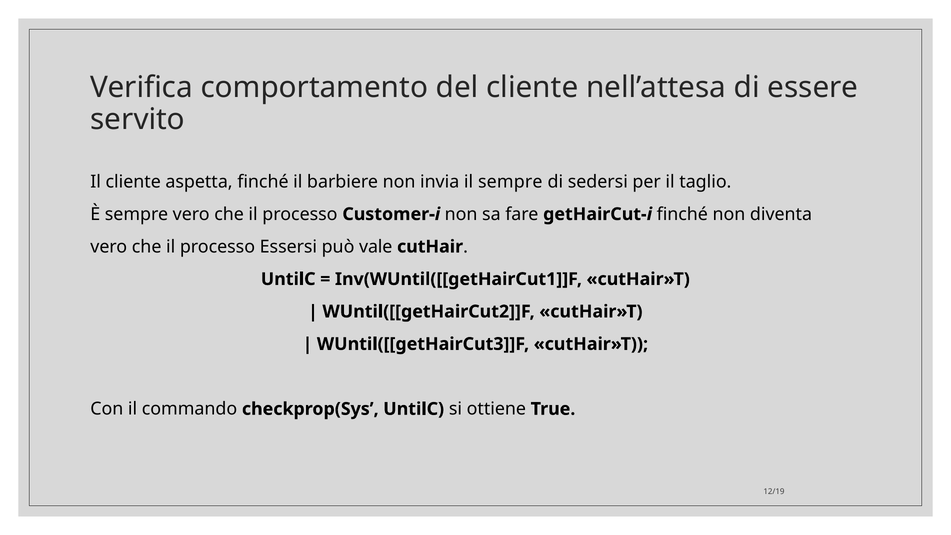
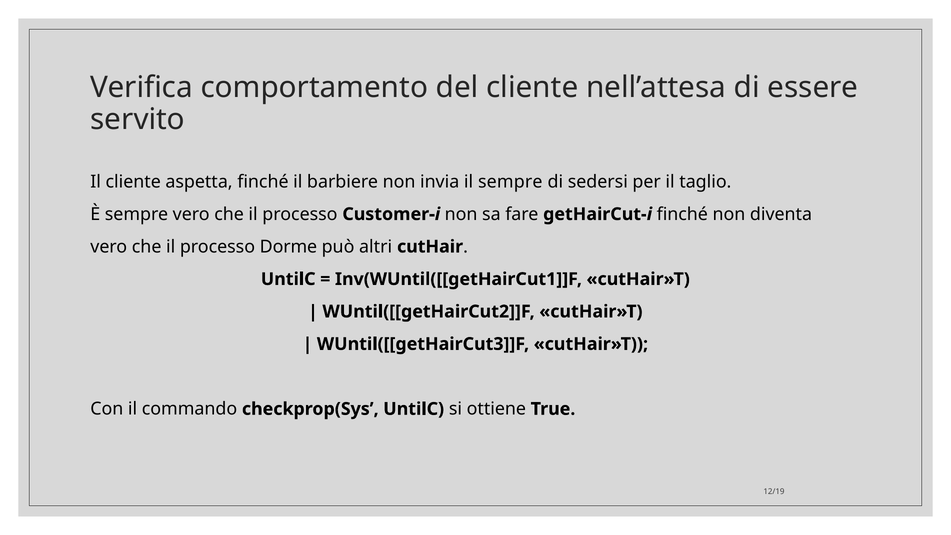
Essersi: Essersi -> Dorme
vale: vale -> altri
